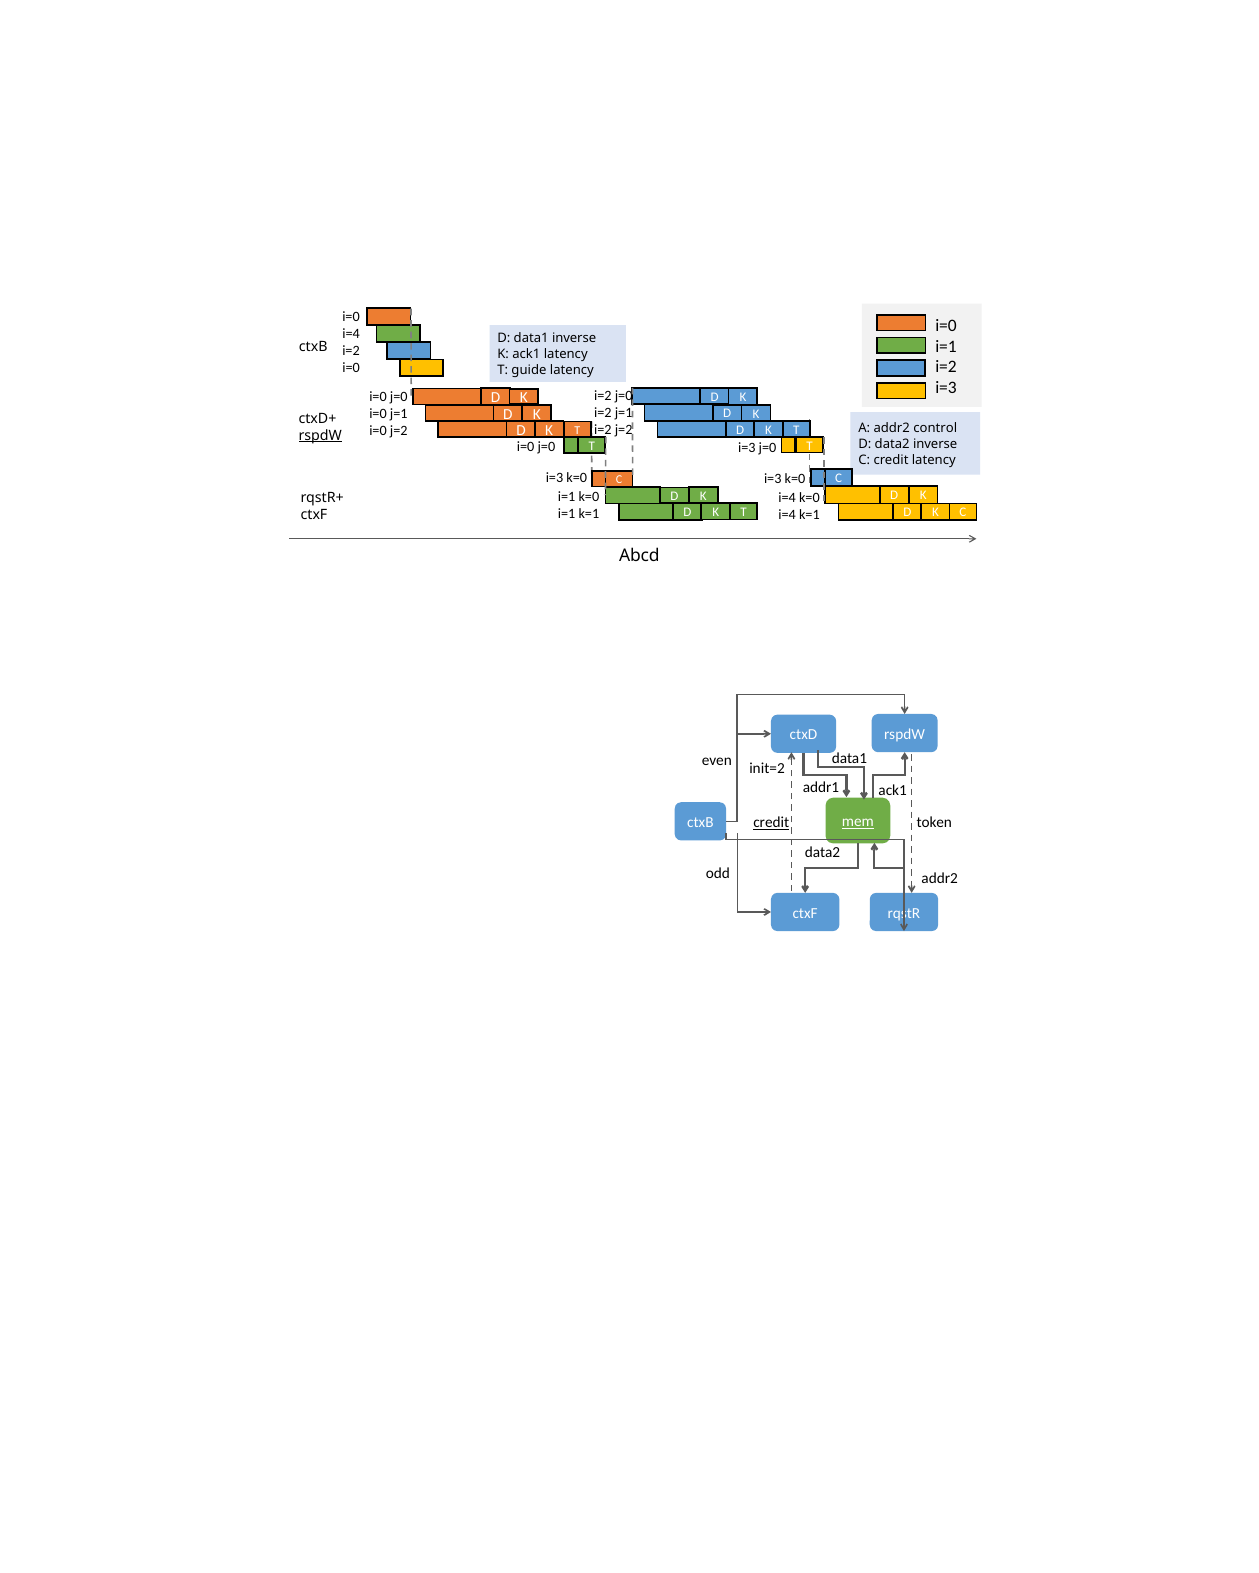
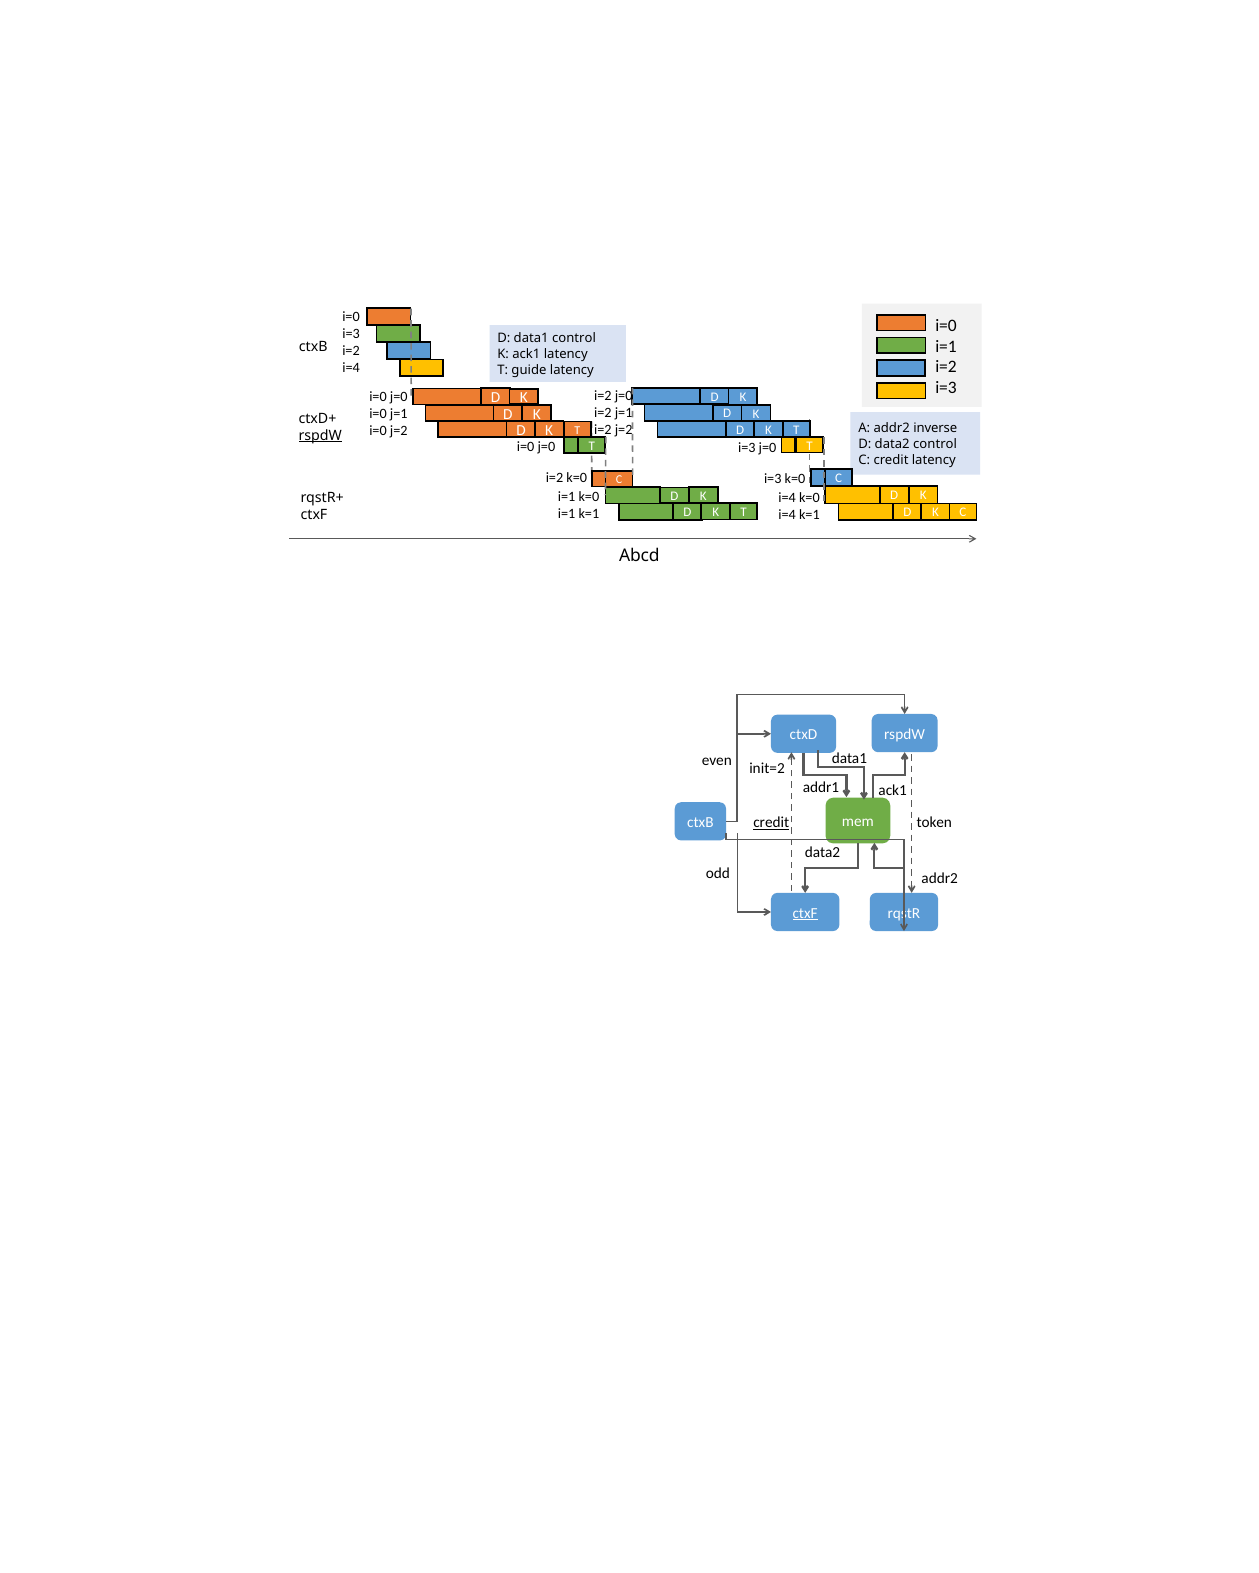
i=4 at (351, 334): i=4 -> i=3
data1 inverse: inverse -> control
i=0 at (351, 368): i=0 -> i=4
control: control -> inverse
data2 inverse: inverse -> control
i=3 at (554, 478): i=3 -> i=2
mem underline: present -> none
ctxF at (805, 913) underline: none -> present
